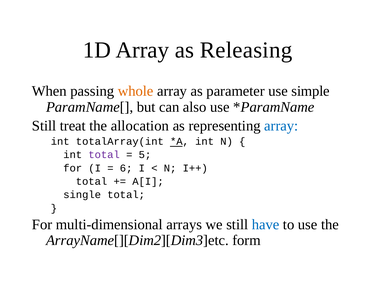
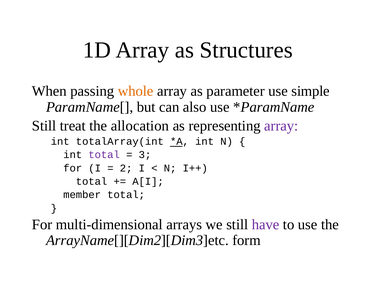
Releasing: Releasing -> Structures
array at (281, 126) colour: blue -> purple
5: 5 -> 3
6: 6 -> 2
single: single -> member
have colour: blue -> purple
